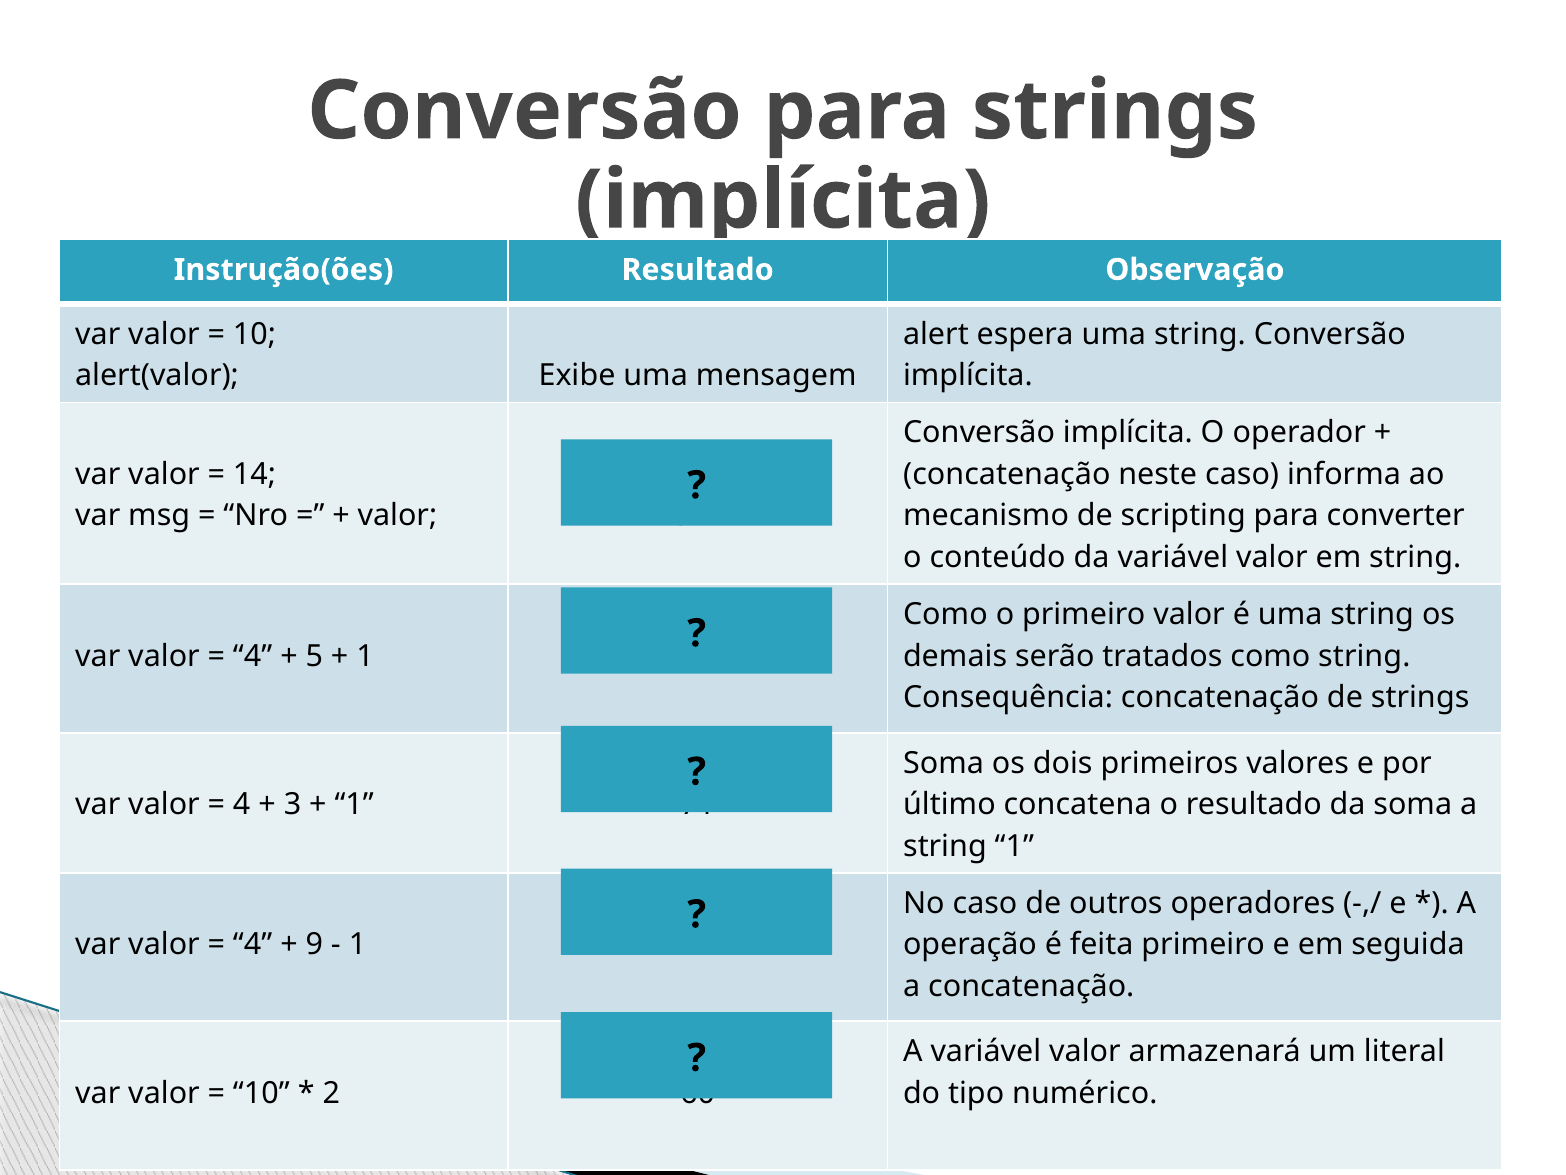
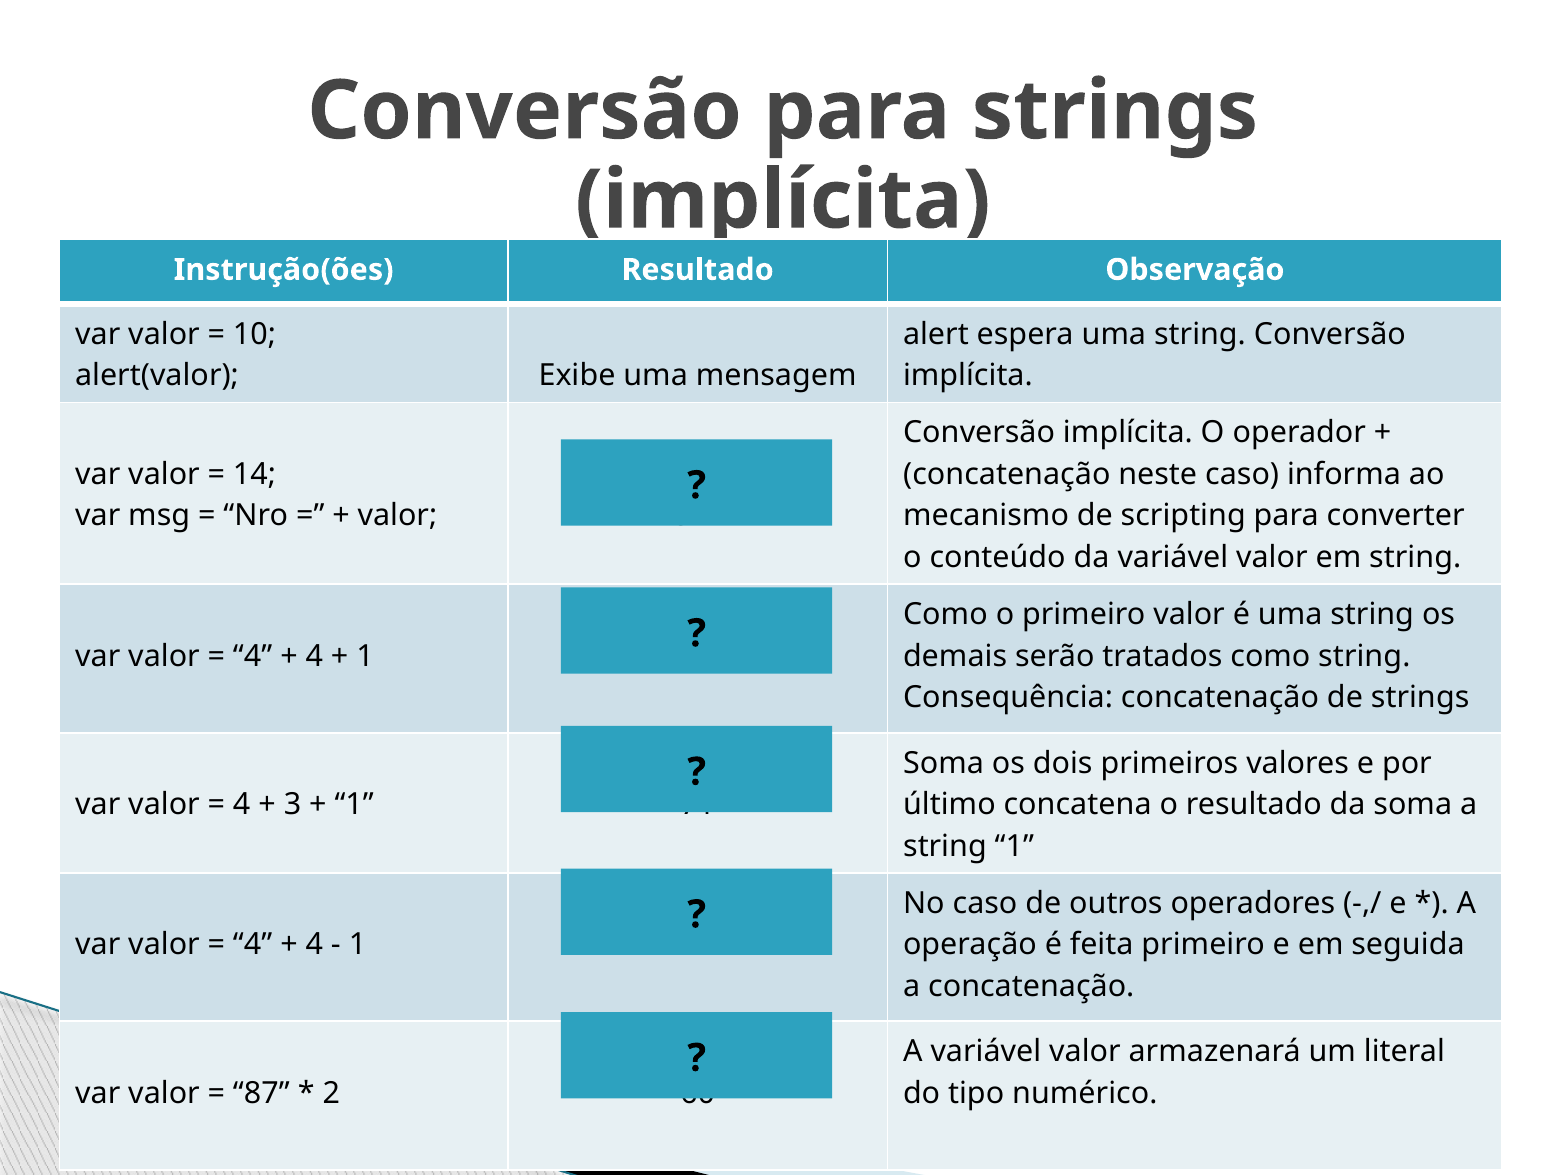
5 at (314, 656): 5 -> 4
9 at (314, 944): 9 -> 4
10 at (261, 1093): 10 -> 87
